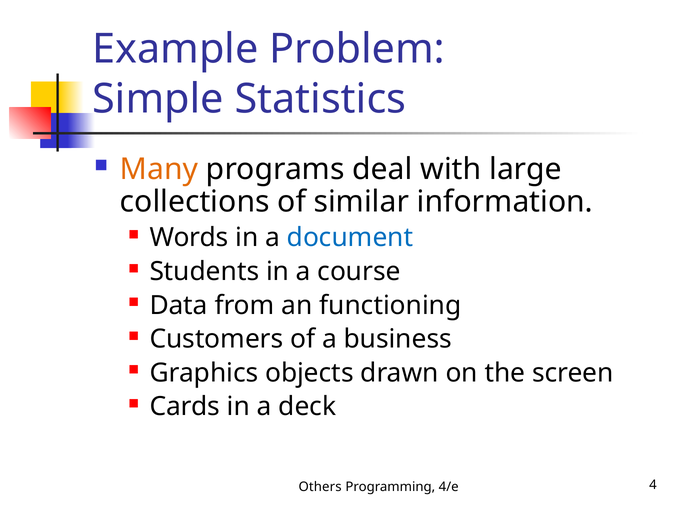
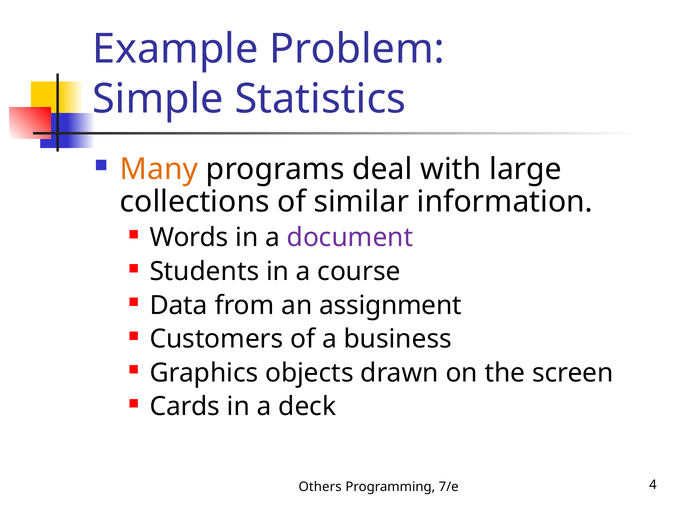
document colour: blue -> purple
functioning: functioning -> assignment
4/e: 4/e -> 7/e
